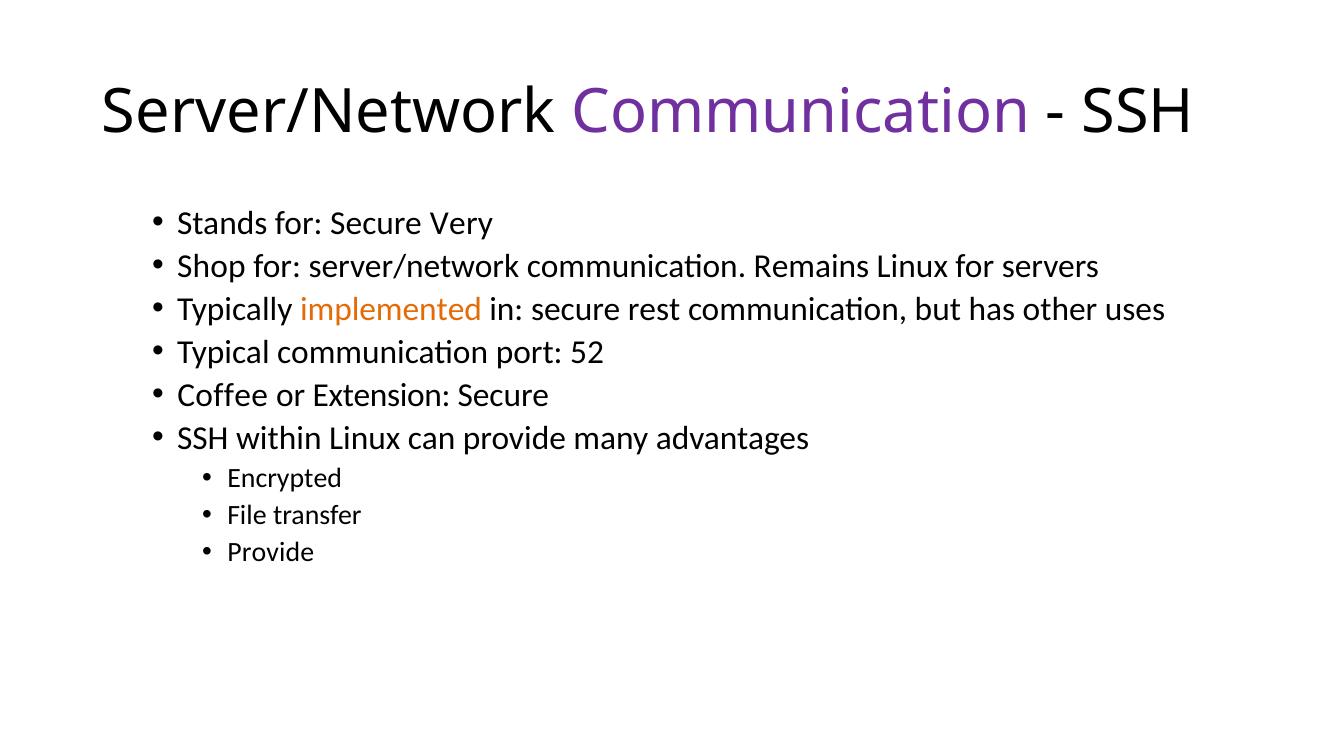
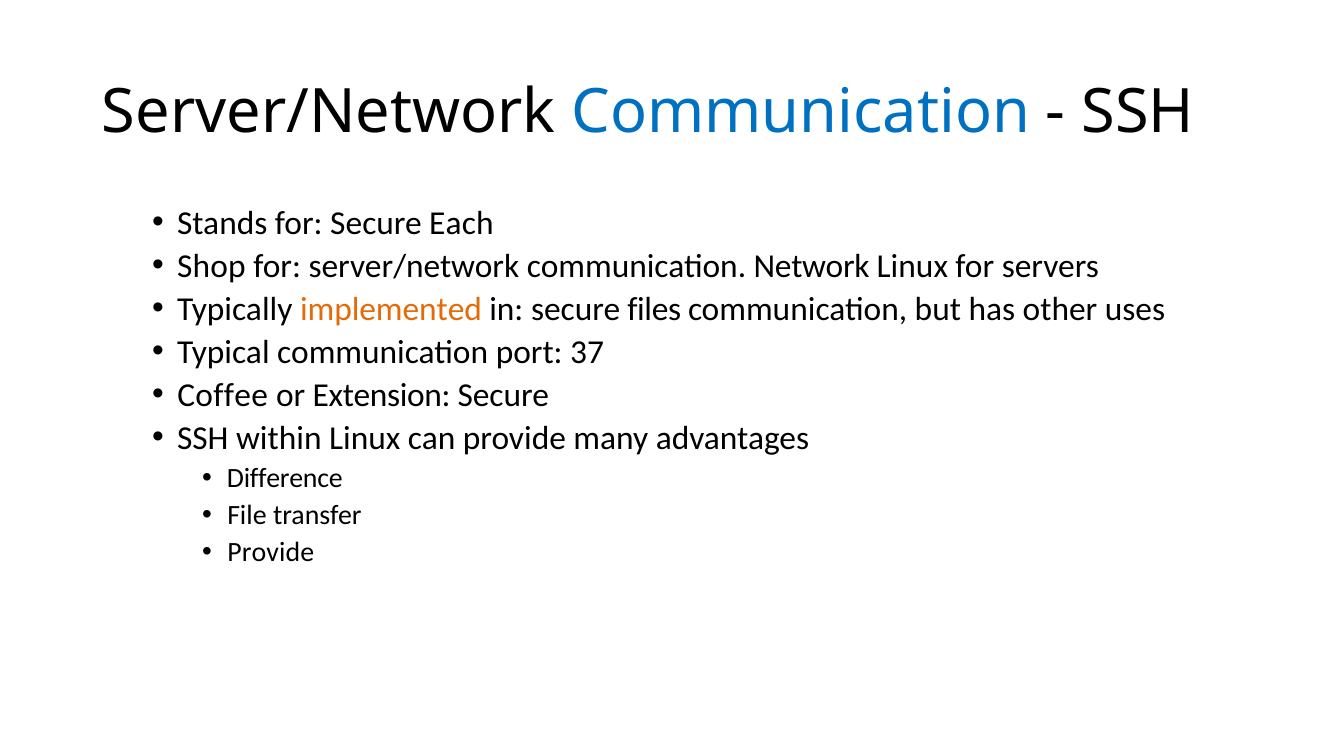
Communication at (801, 112) colour: purple -> blue
Very: Very -> Each
Remains: Remains -> Network
rest: rest -> files
52: 52 -> 37
Encrypted: Encrypted -> Difference
